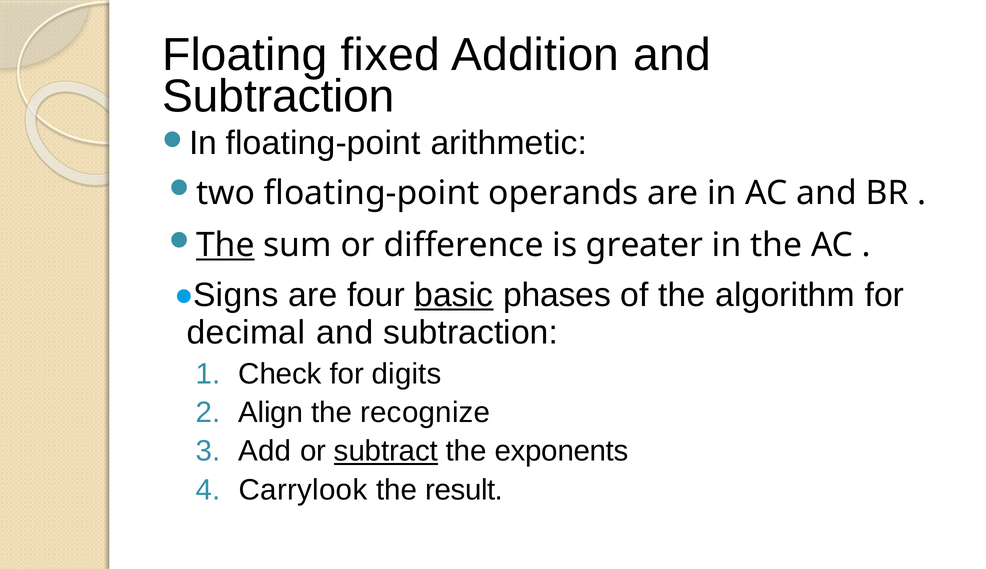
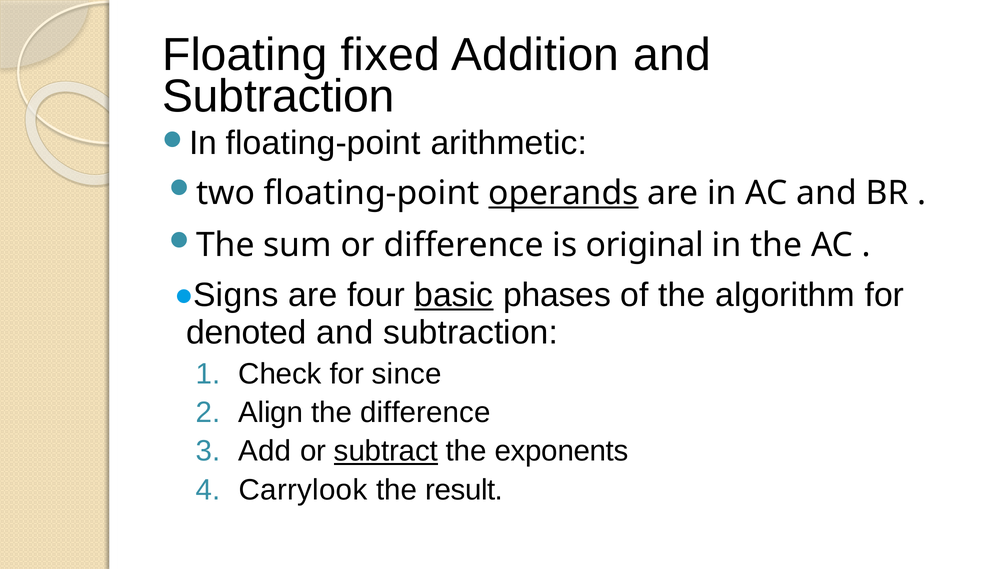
operands underline: none -> present
The at (225, 245) underline: present -> none
greater: greater -> original
decimal: decimal -> denoted
digits: digits -> since
the recognize: recognize -> difference
